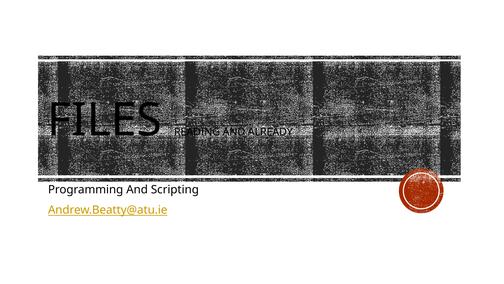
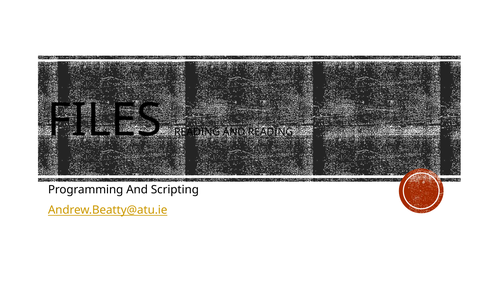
AND ALREADY: ALREADY -> READING
